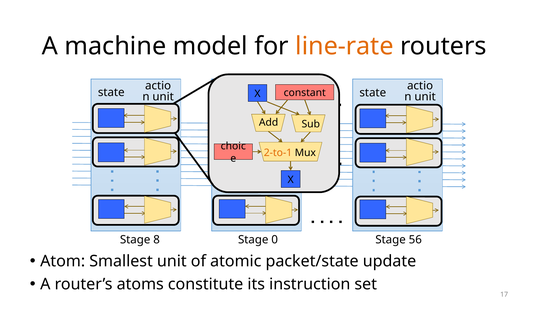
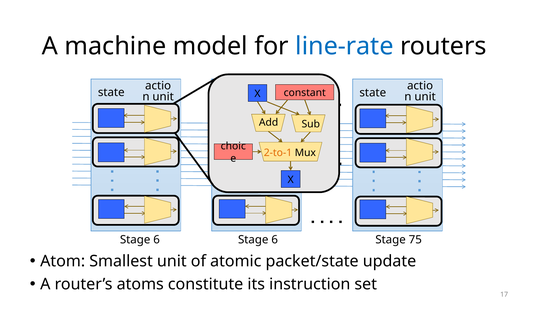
line-rate colour: orange -> blue
8 at (157, 240): 8 -> 6
0 at (275, 240): 0 -> 6
56: 56 -> 75
